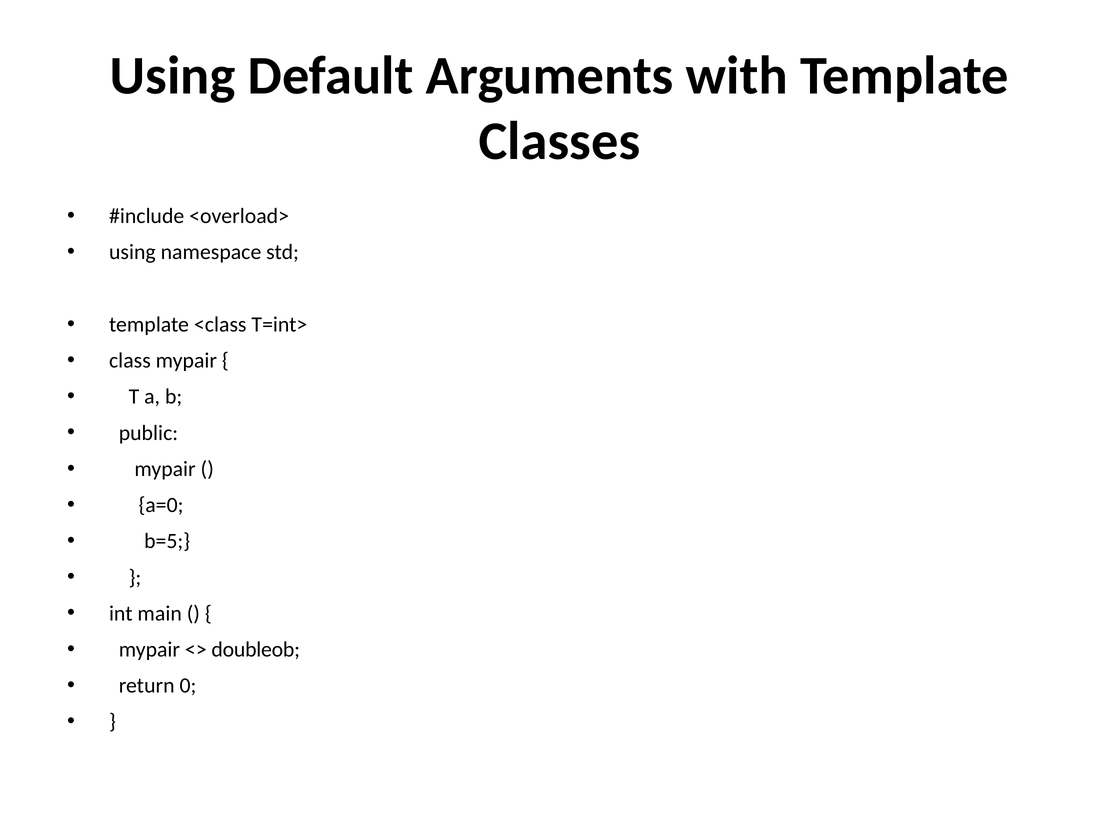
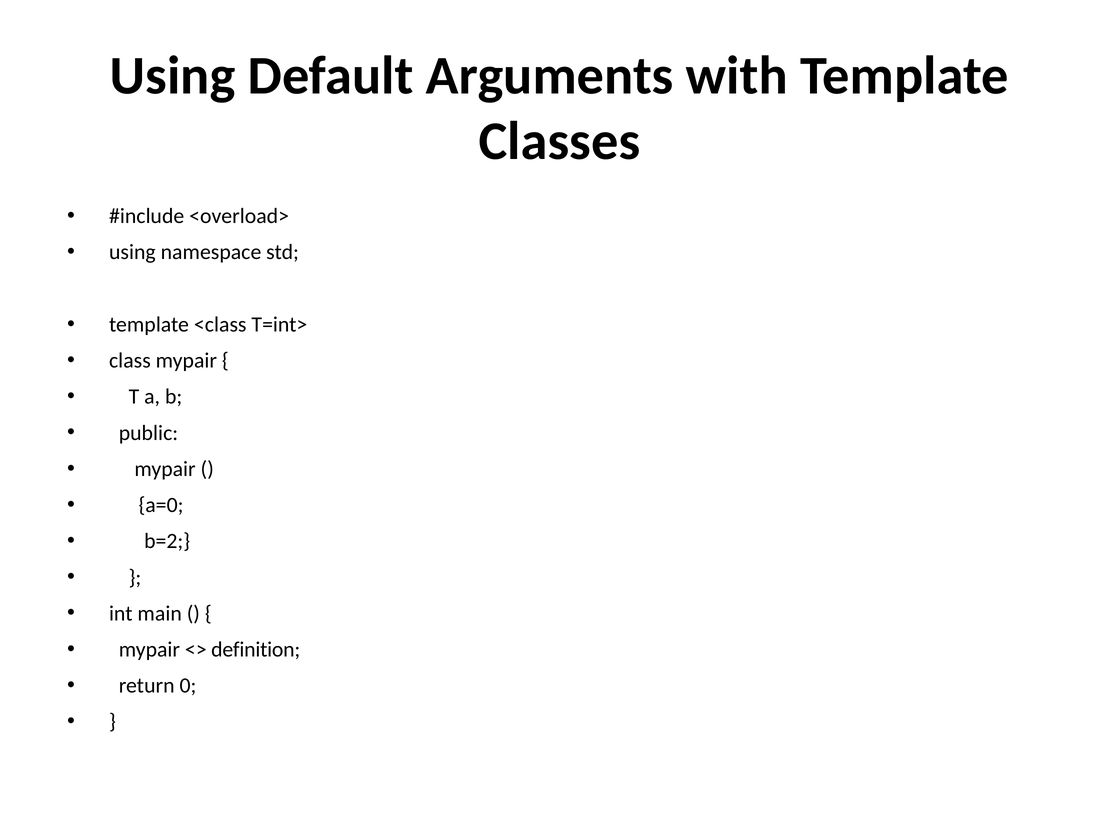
b=5: b=5 -> b=2
doubleob: doubleob -> definition
